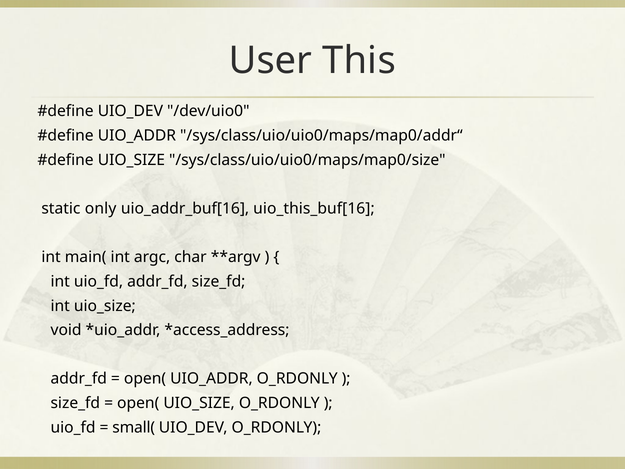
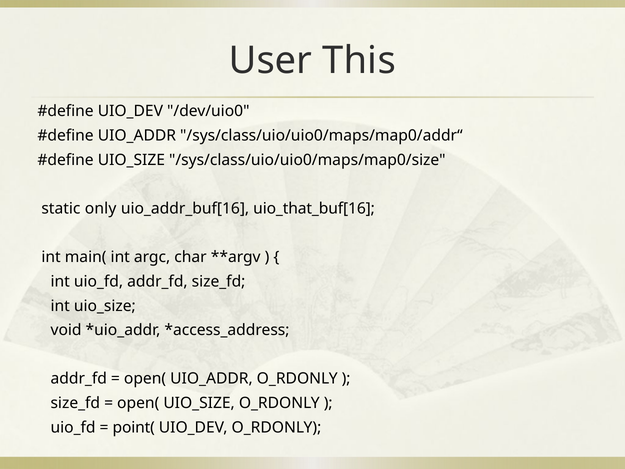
uio_this_buf[16: uio_this_buf[16 -> uio_that_buf[16
small(: small( -> point(
